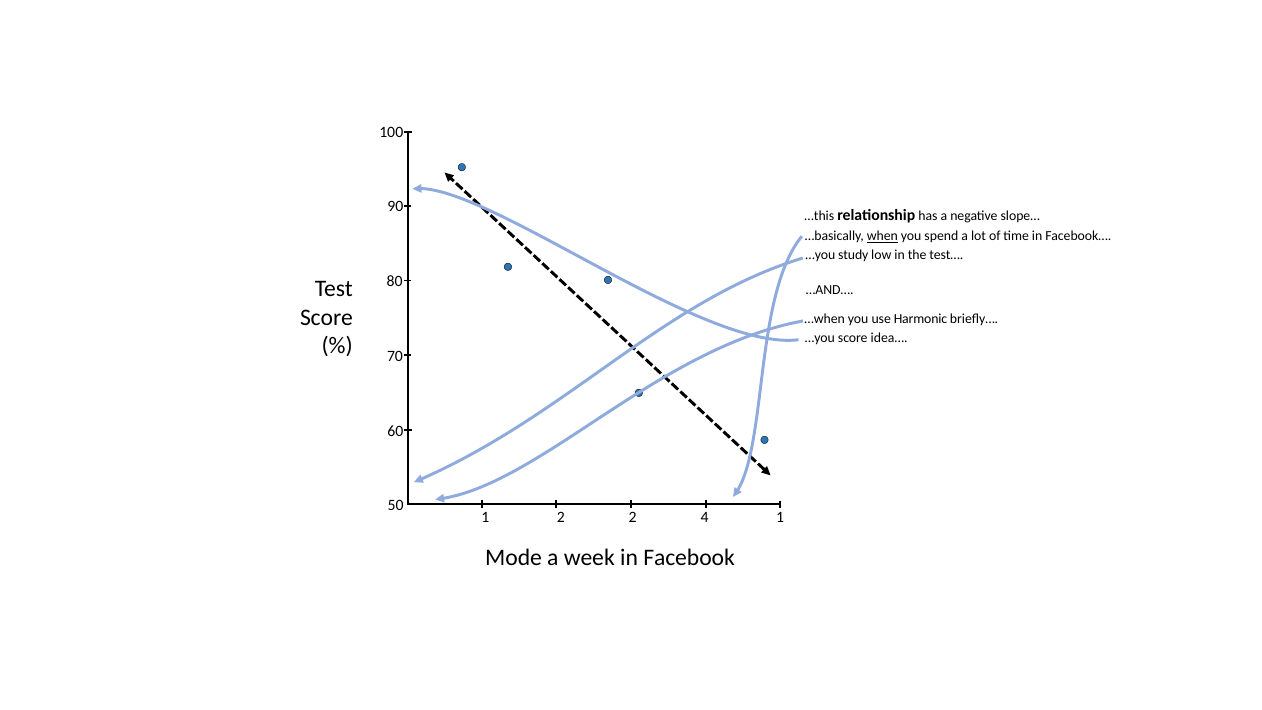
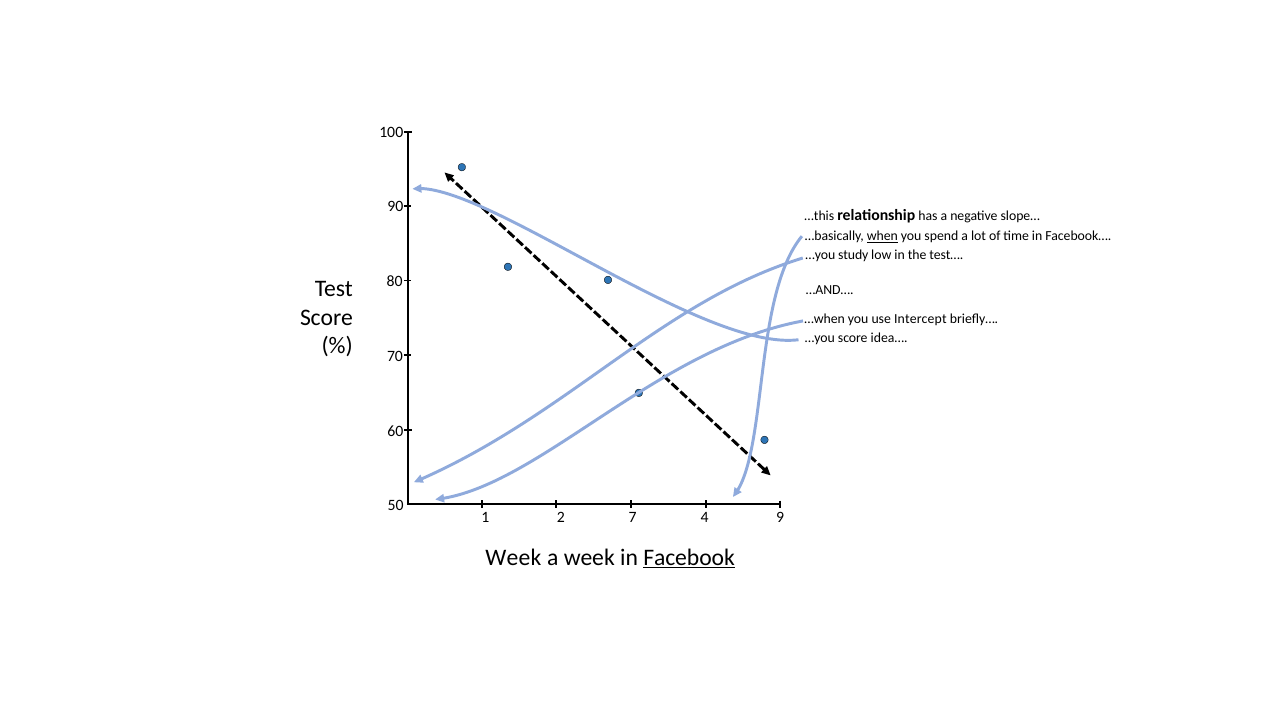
Harmonic: Harmonic -> Intercept
2 2: 2 -> 7
4 1: 1 -> 9
Mode at (514, 557): Mode -> Week
Facebook underline: none -> present
